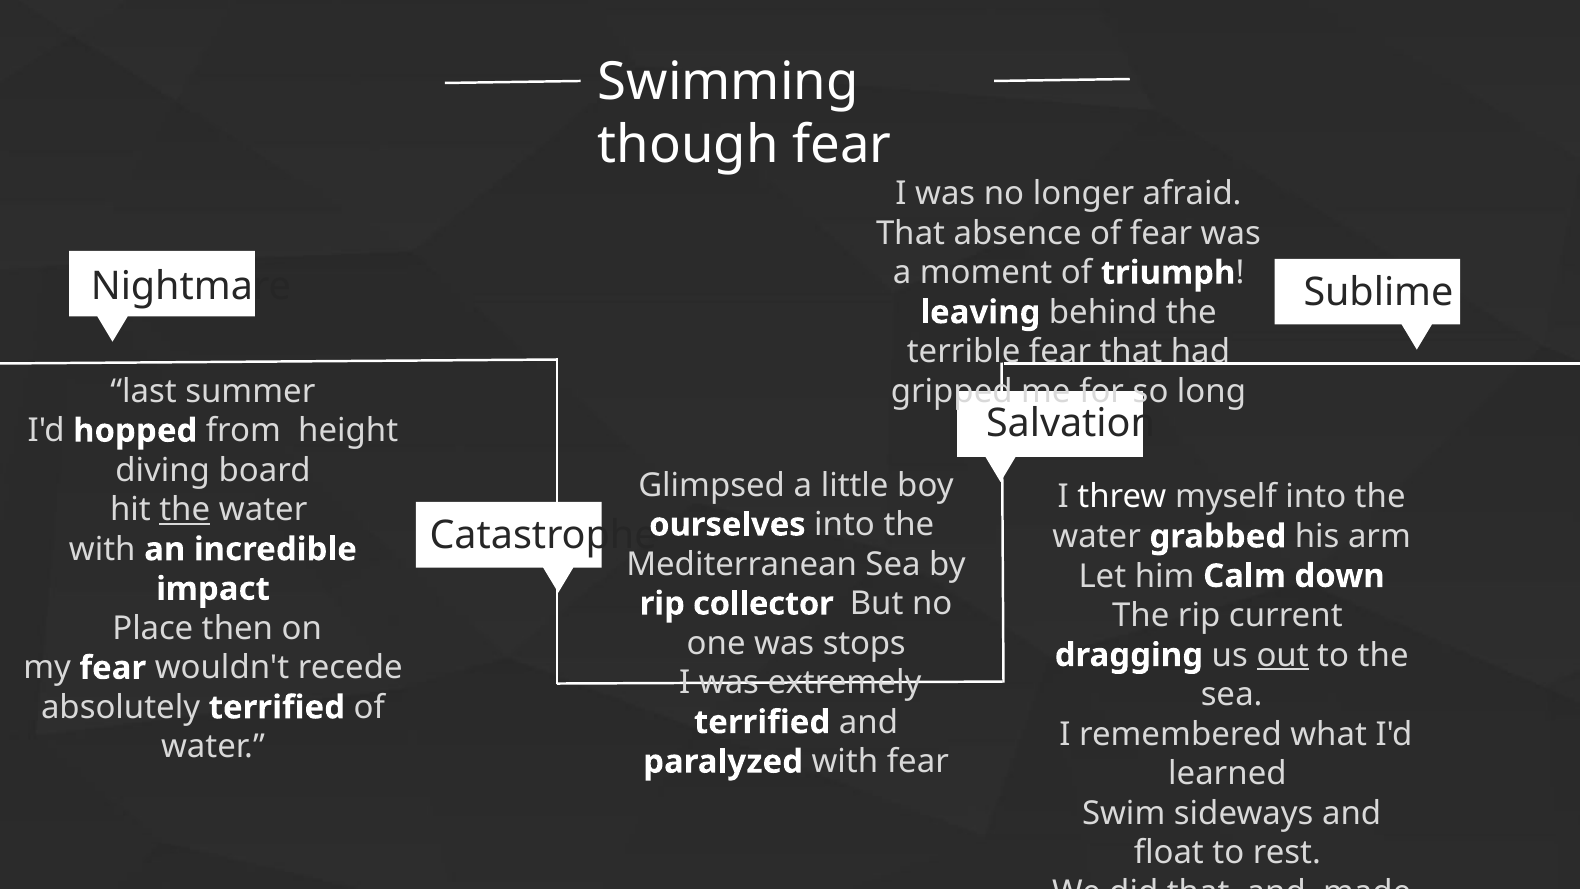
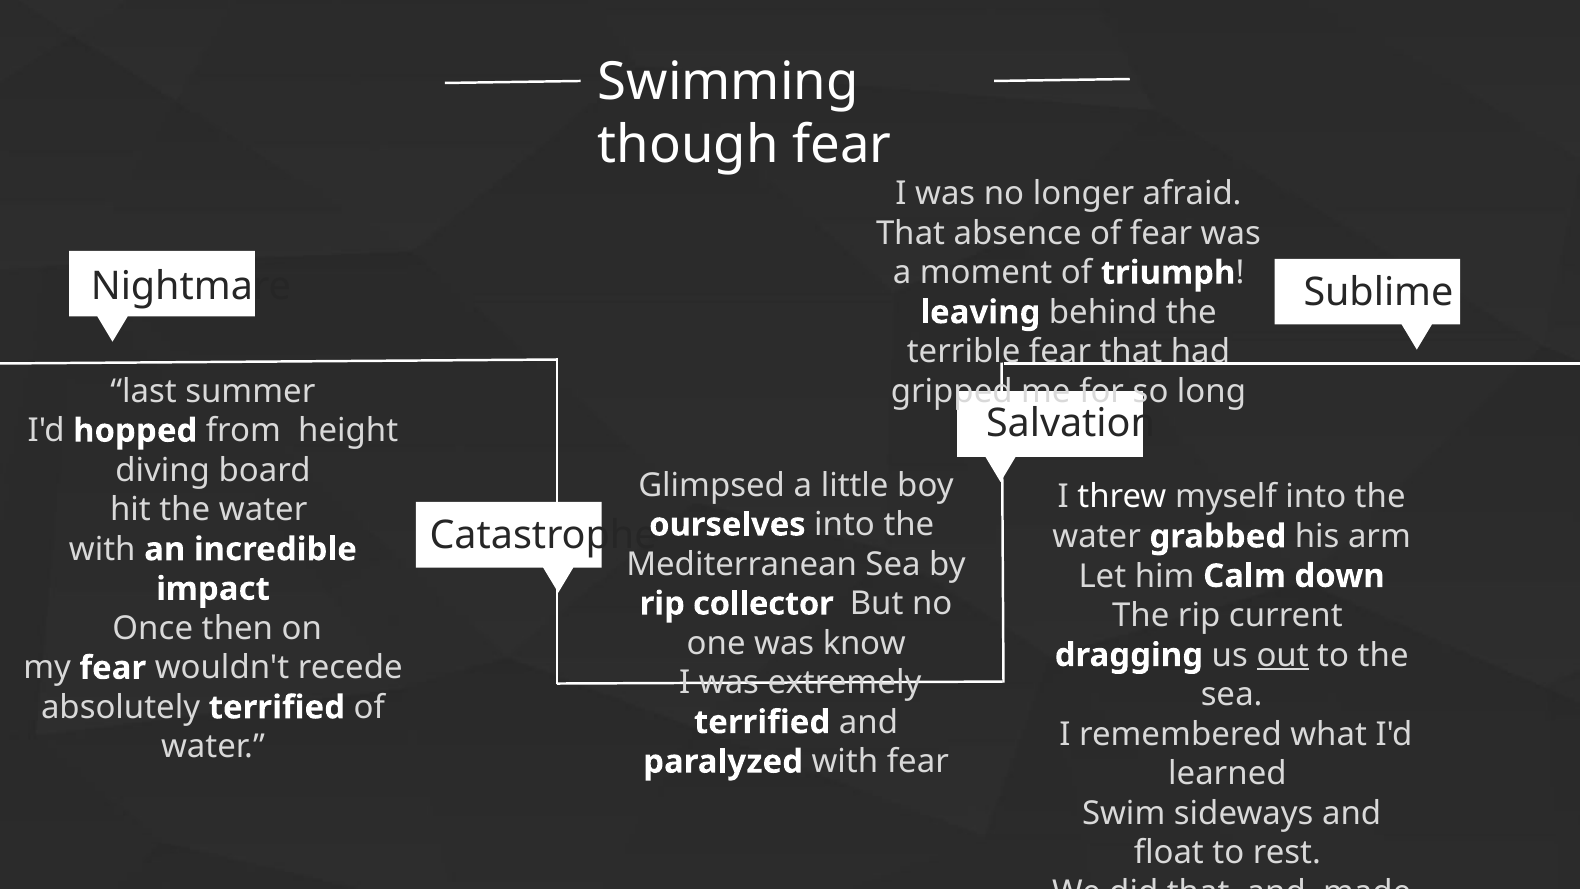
the at (185, 510) underline: present -> none
Place: Place -> Once
stops: stops -> know
